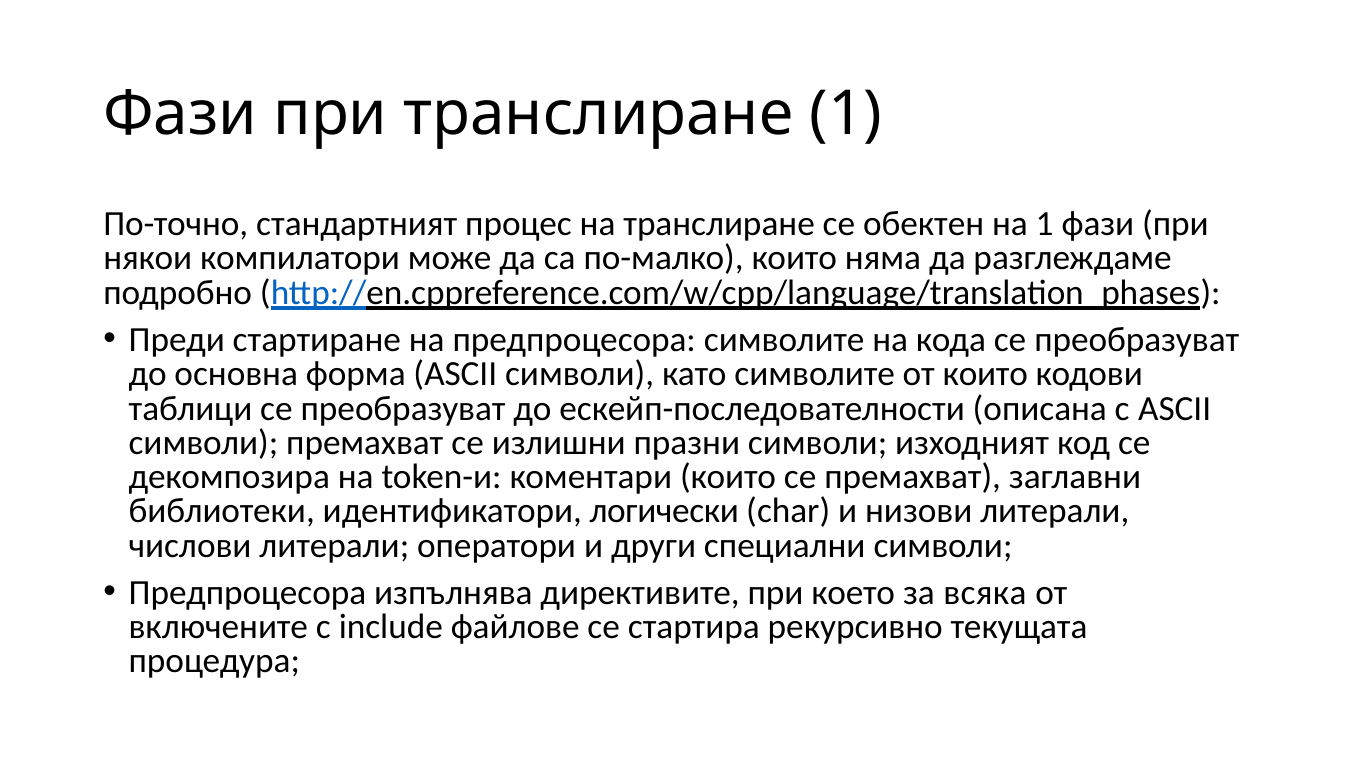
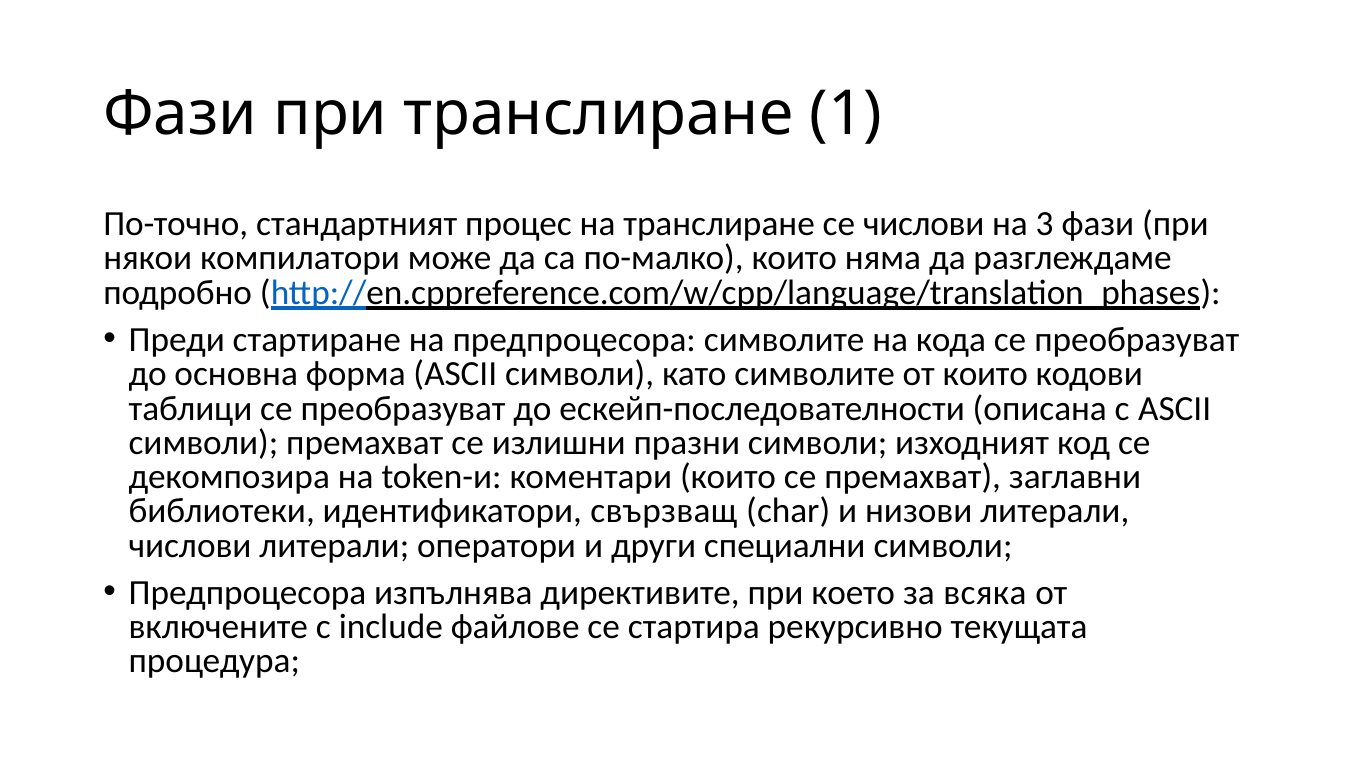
се обектен: обектен -> числови
на 1: 1 -> 3
логически: логически -> свързващ
